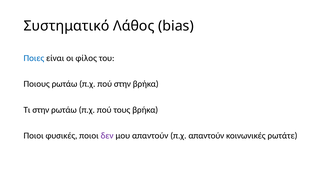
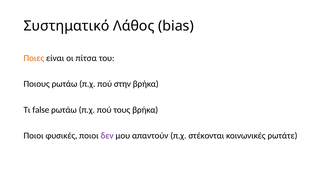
Ποιες colour: blue -> orange
φίλος: φίλος -> πίτσα
Τι στην: στην -> false
π.χ απαντούν: απαντούν -> στέκονται
